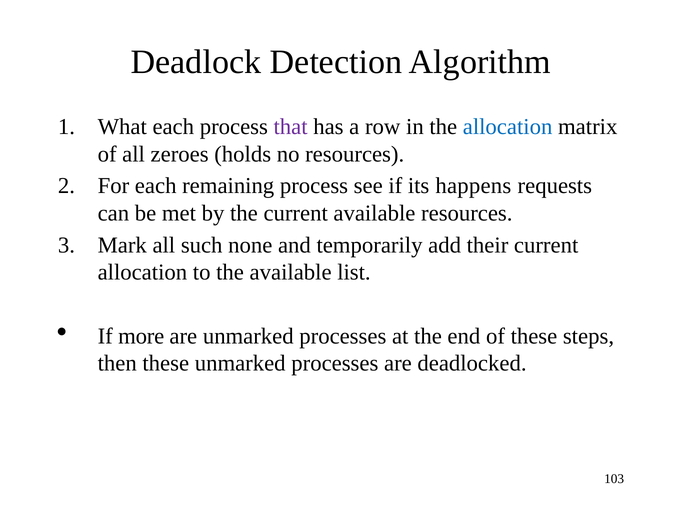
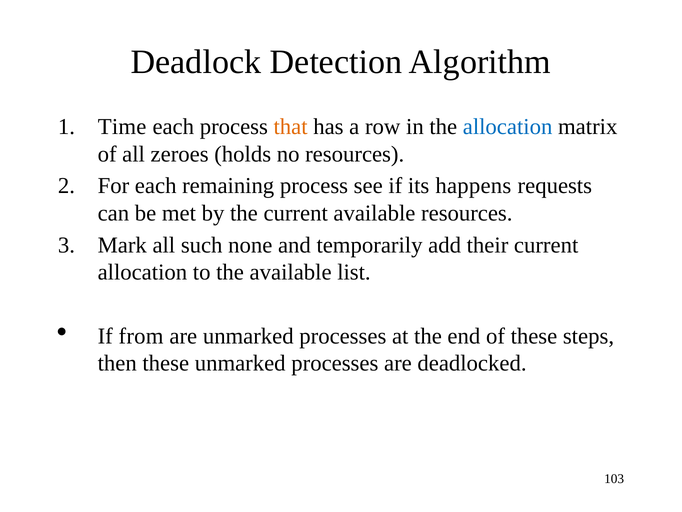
What: What -> Time
that colour: purple -> orange
more: more -> from
